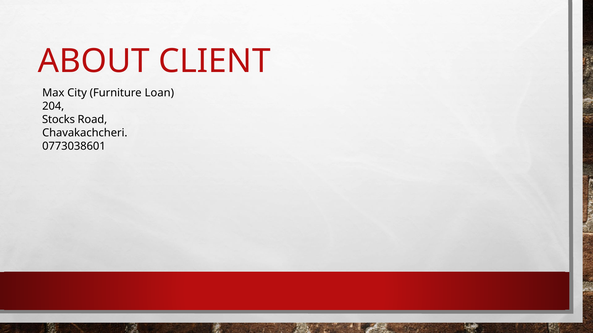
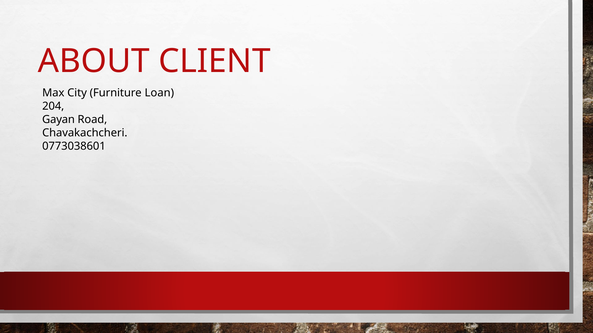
Stocks: Stocks -> Gayan
